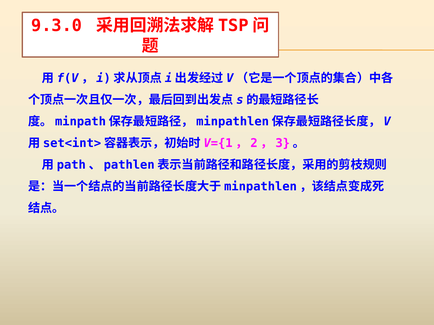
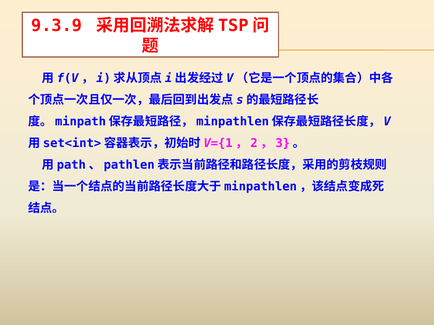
9.3.0: 9.3.0 -> 9.3.9
